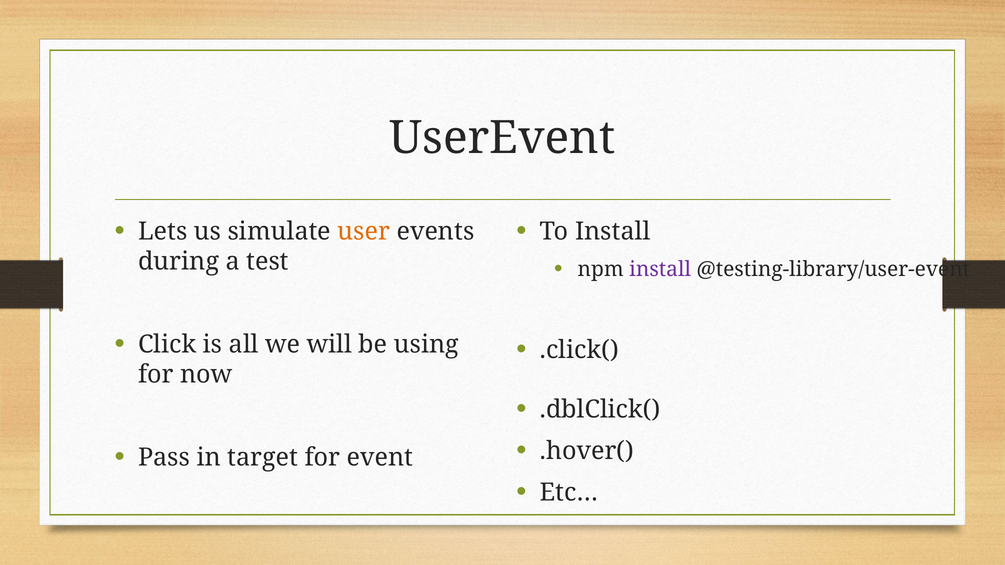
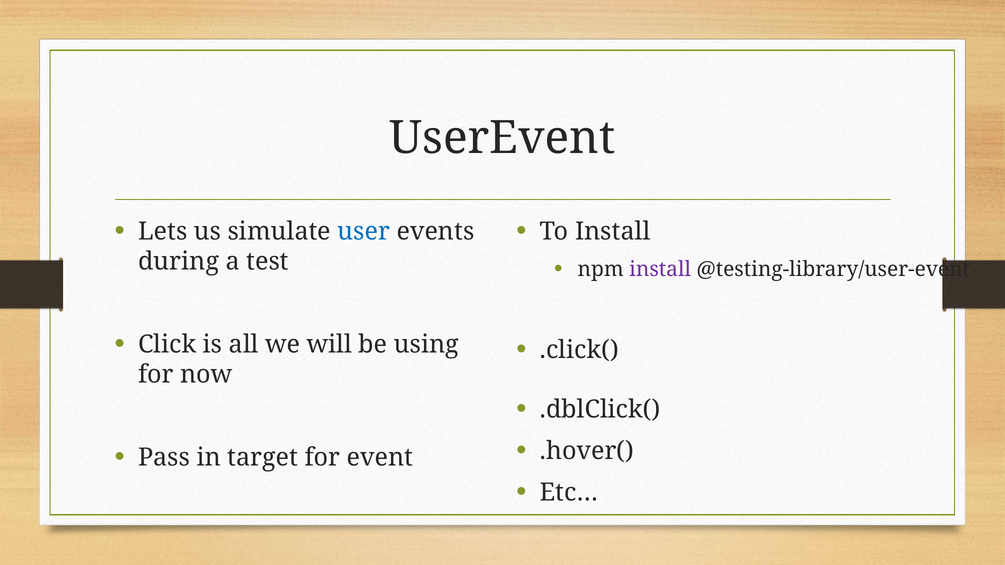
user colour: orange -> blue
